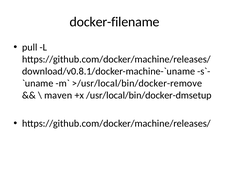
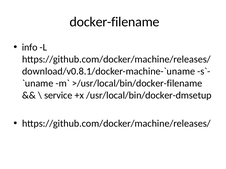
pull: pull -> info
>/usr/local/bin/docker-remove: >/usr/local/bin/docker-remove -> >/usr/local/bin/docker-filename
maven: maven -> service
